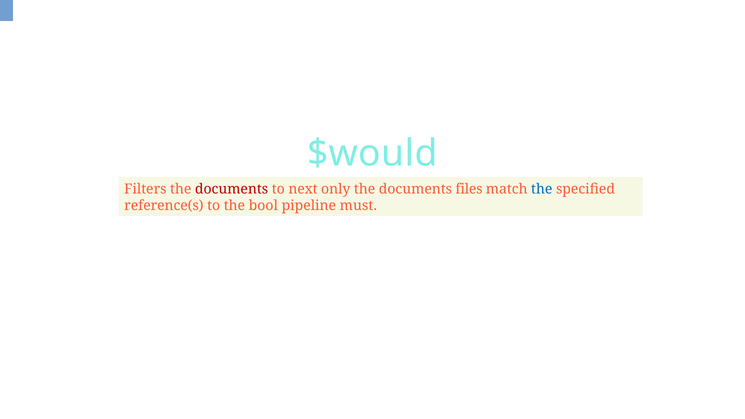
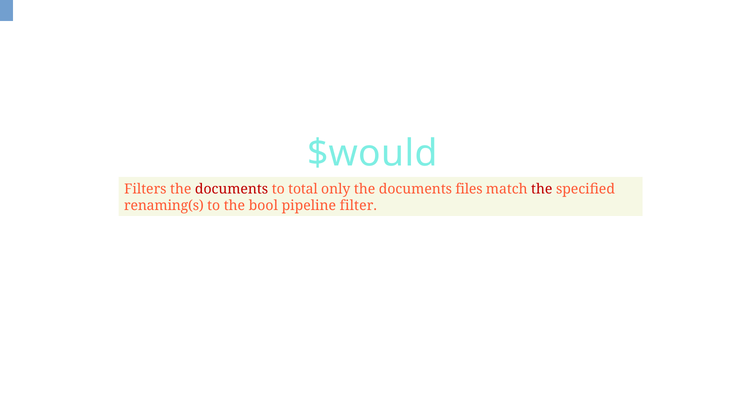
next: next -> total
the at (542, 189) colour: blue -> red
reference(s: reference(s -> renaming(s
must: must -> filter
